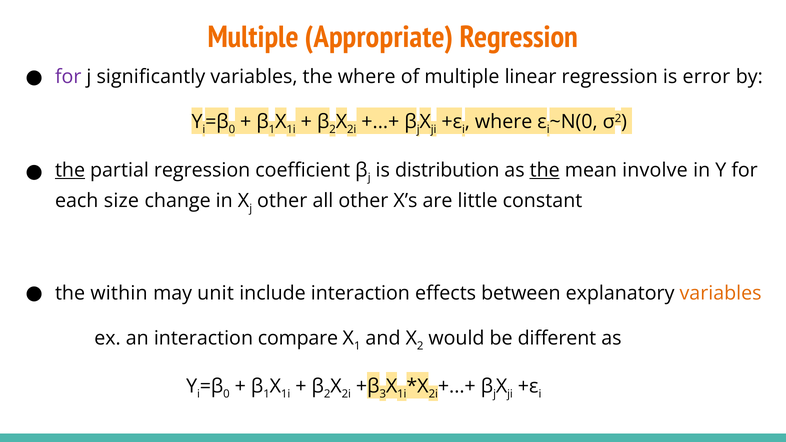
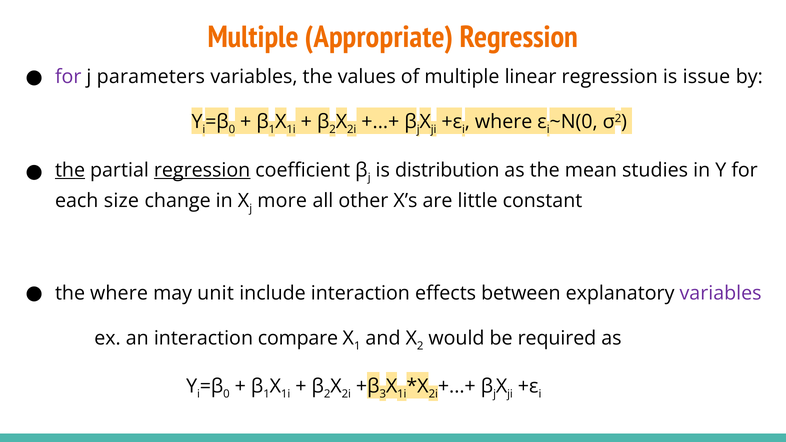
significantly: significantly -> parameters
the where: where -> values
error: error -> issue
regression at (202, 170) underline: none -> present
the at (545, 170) underline: present -> none
involve: involve -> studies
j other: other -> more
the within: within -> where
variables at (721, 293) colour: orange -> purple
different: different -> required
